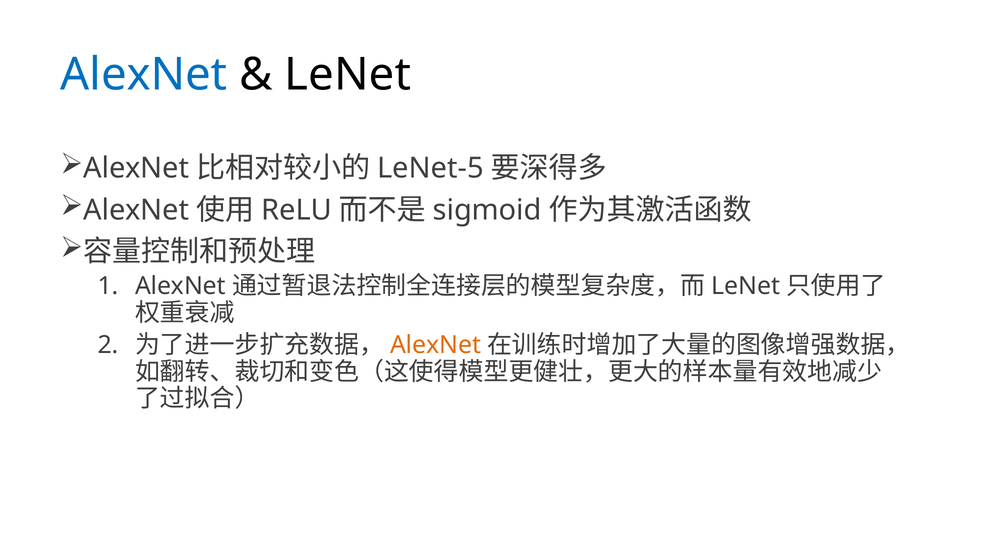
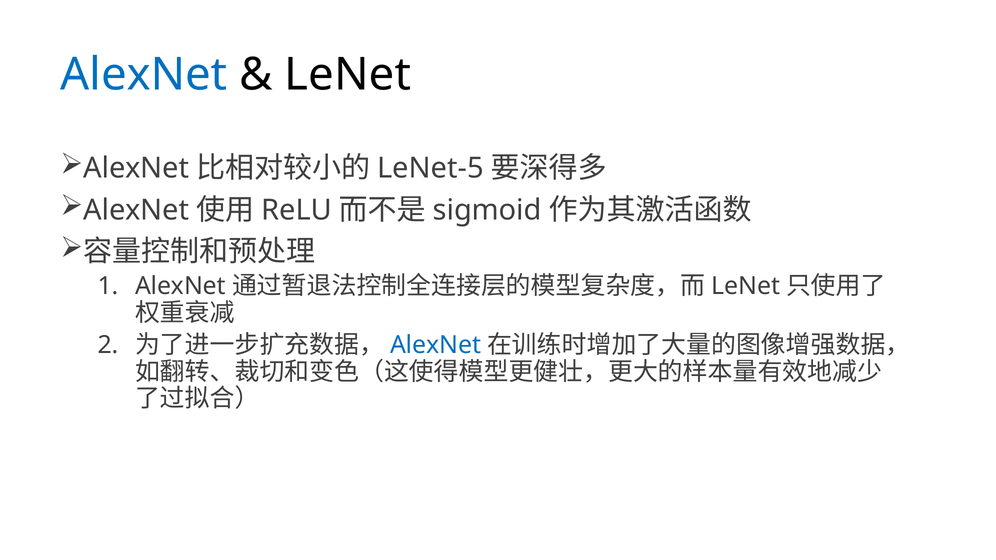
AlexNet at (436, 345) colour: orange -> blue
